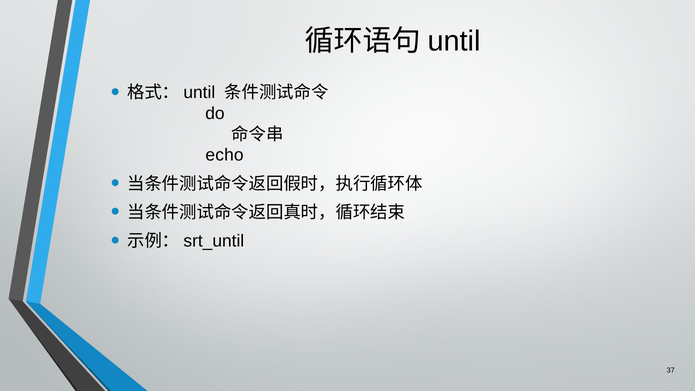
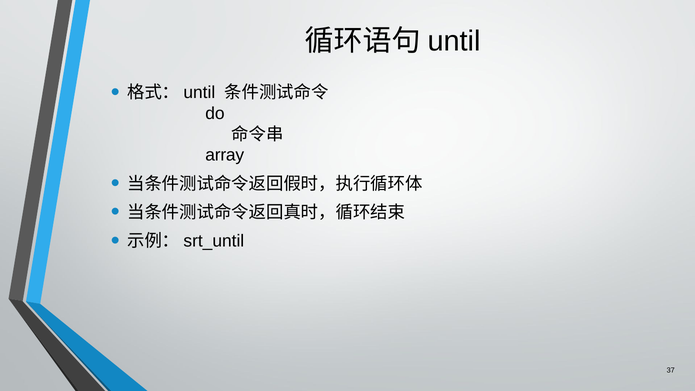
echo: echo -> array
